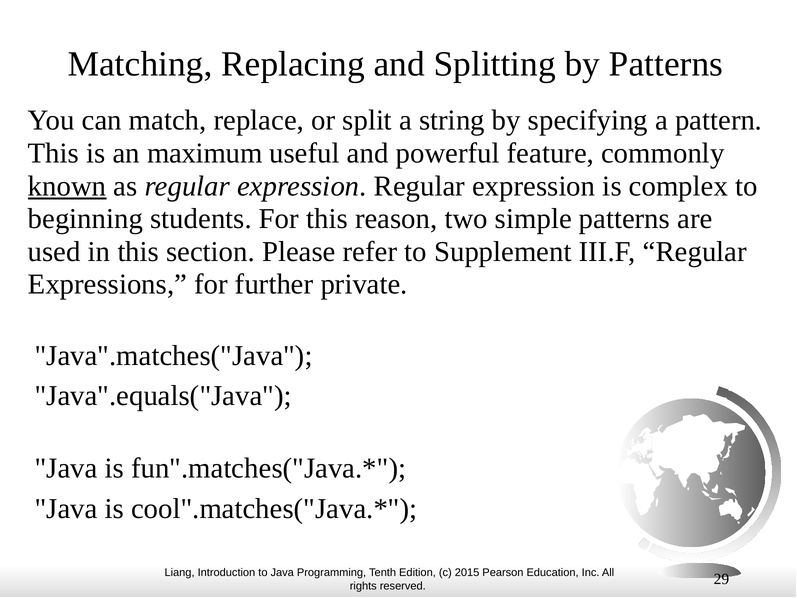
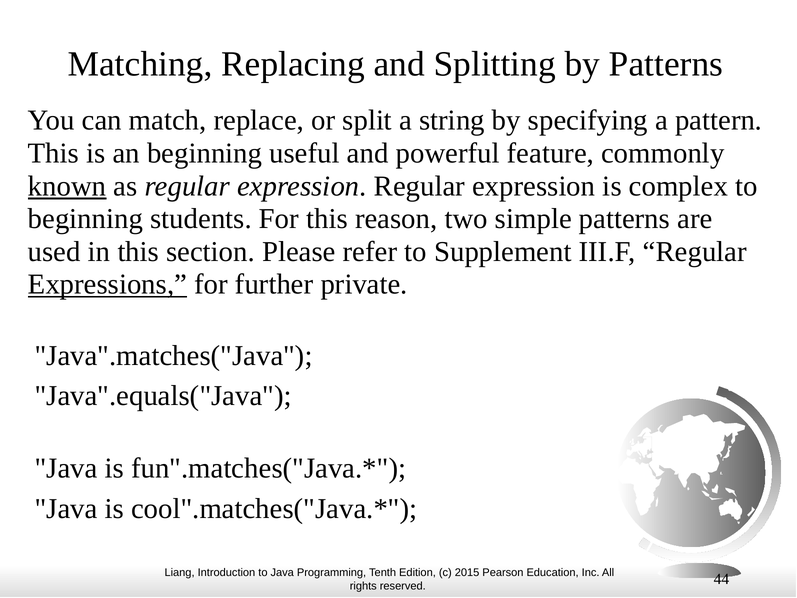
an maximum: maximum -> beginning
Expressions underline: none -> present
29: 29 -> 44
